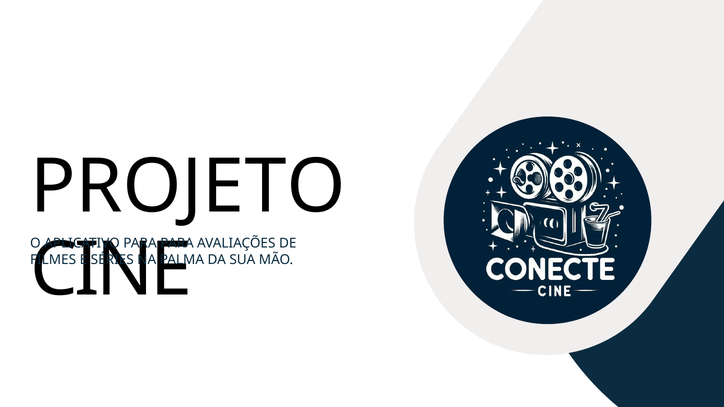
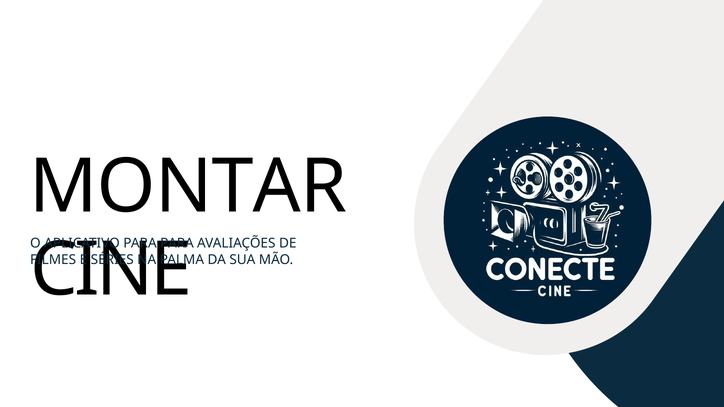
PROJETO: PROJETO -> MONTAR
